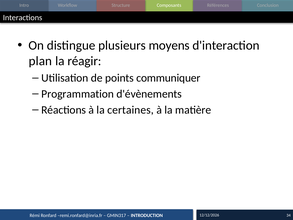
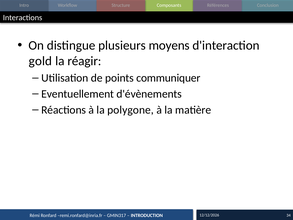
plan: plan -> gold
Programmation: Programmation -> Eventuellement
certaines: certaines -> polygone
